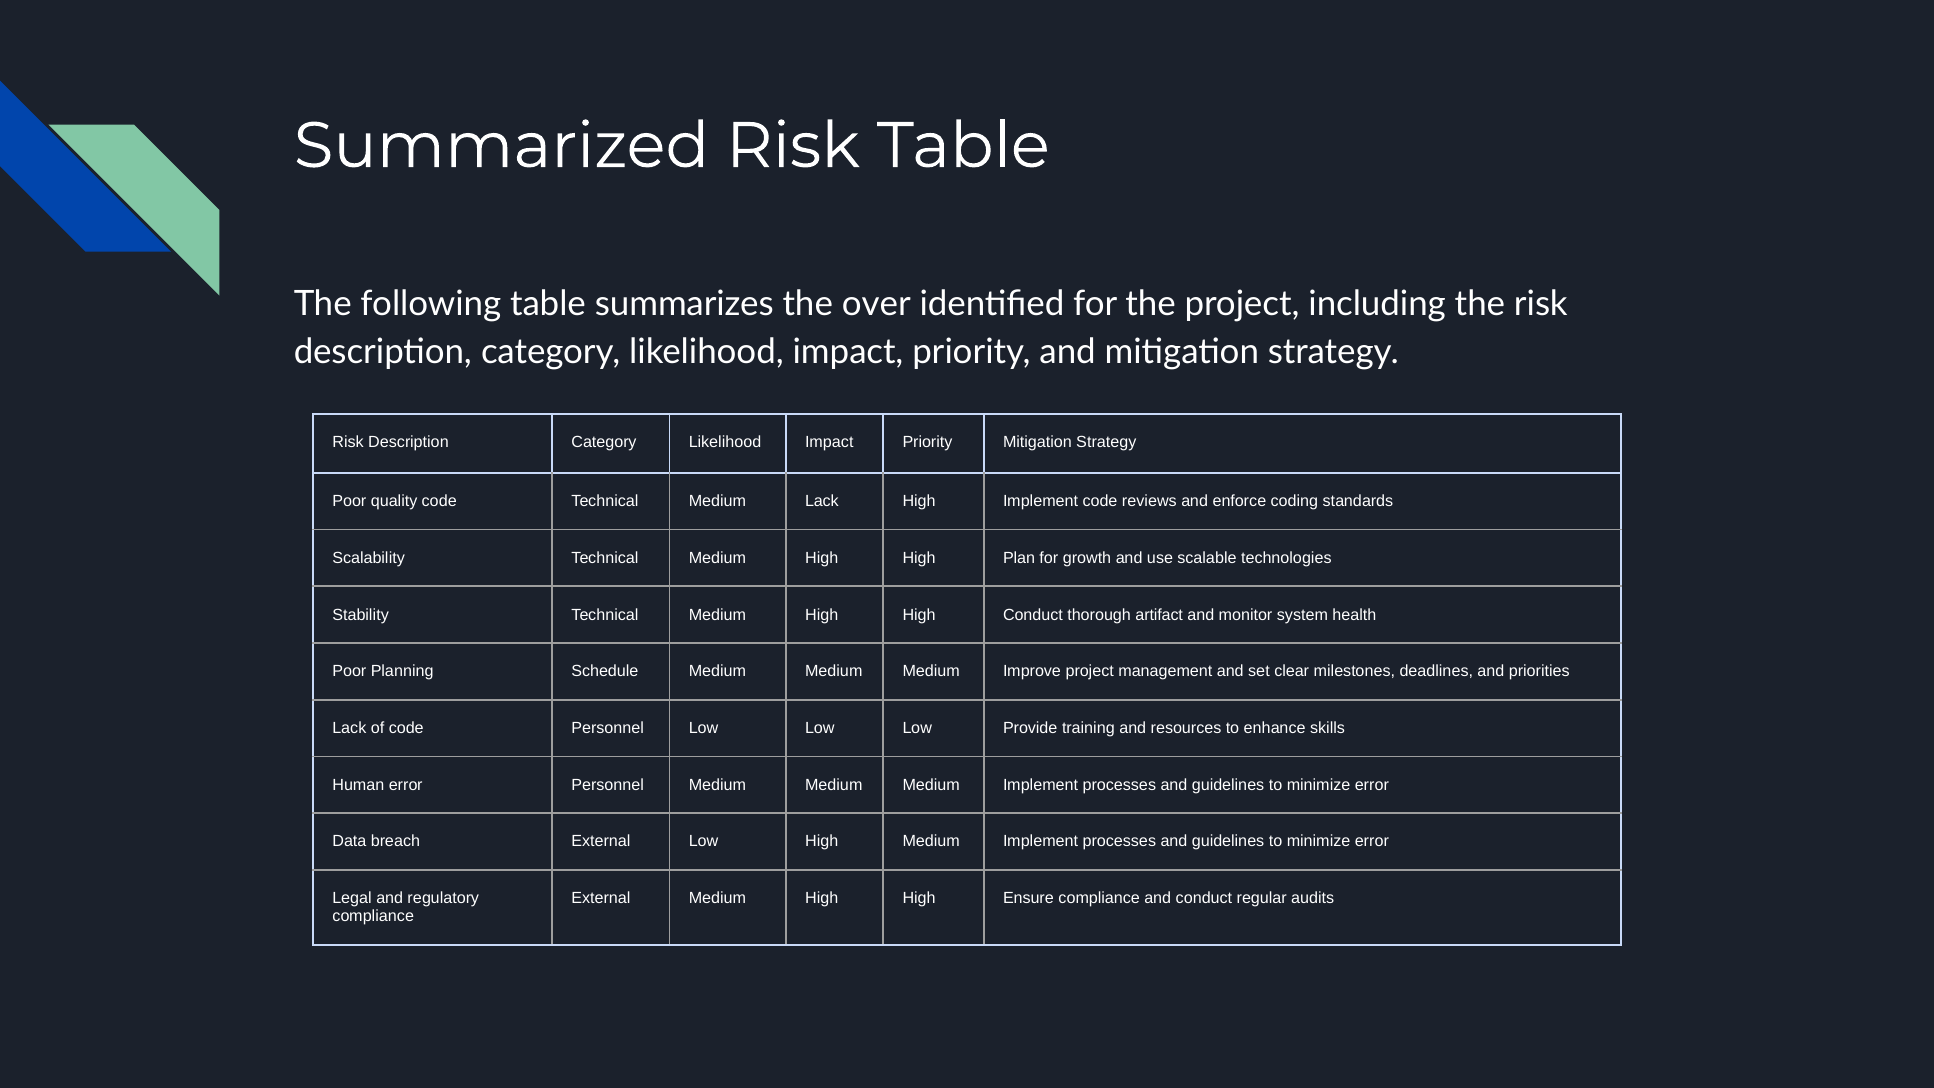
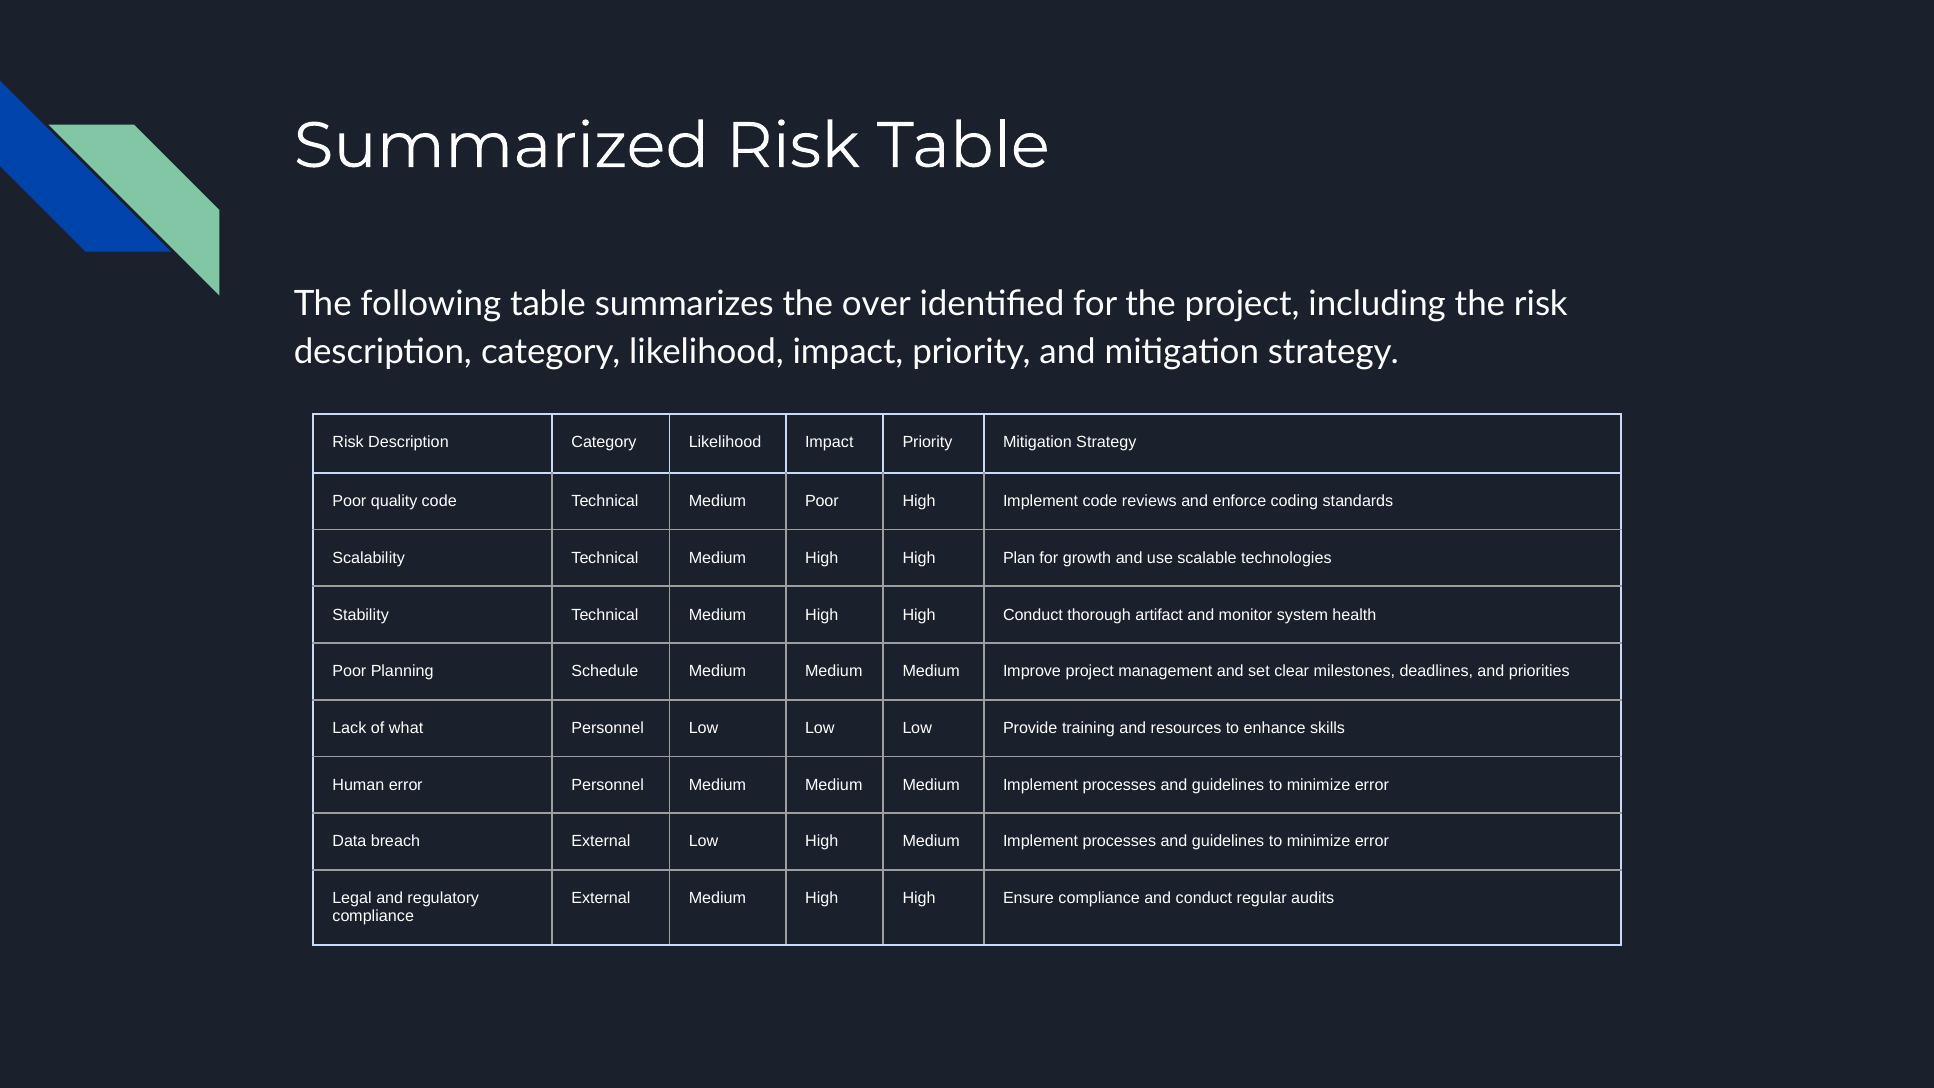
Medium Lack: Lack -> Poor
of code: code -> what
